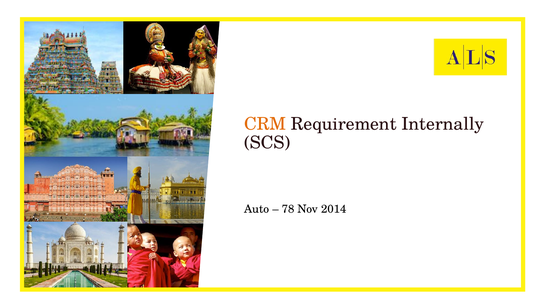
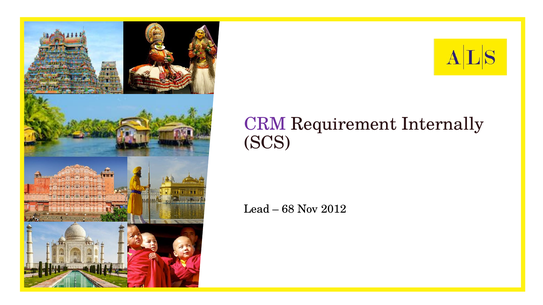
CRM colour: orange -> purple
Auto: Auto -> Lead
78: 78 -> 68
2014: 2014 -> 2012
